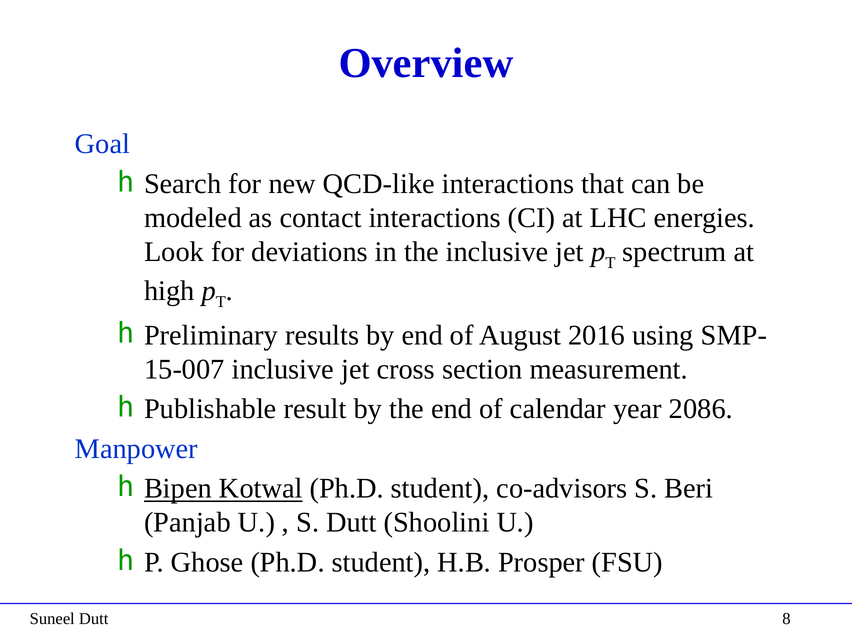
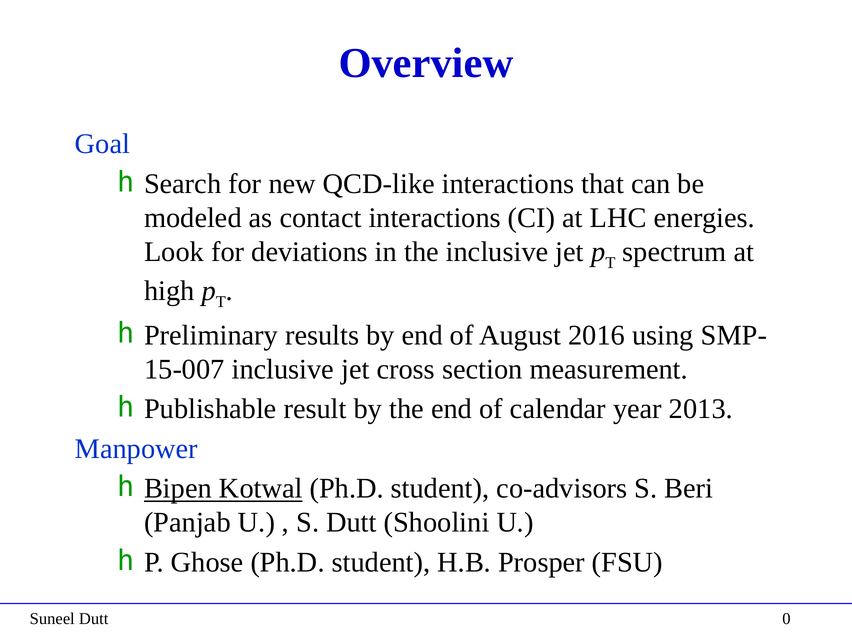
2086: 2086 -> 2013
8: 8 -> 0
